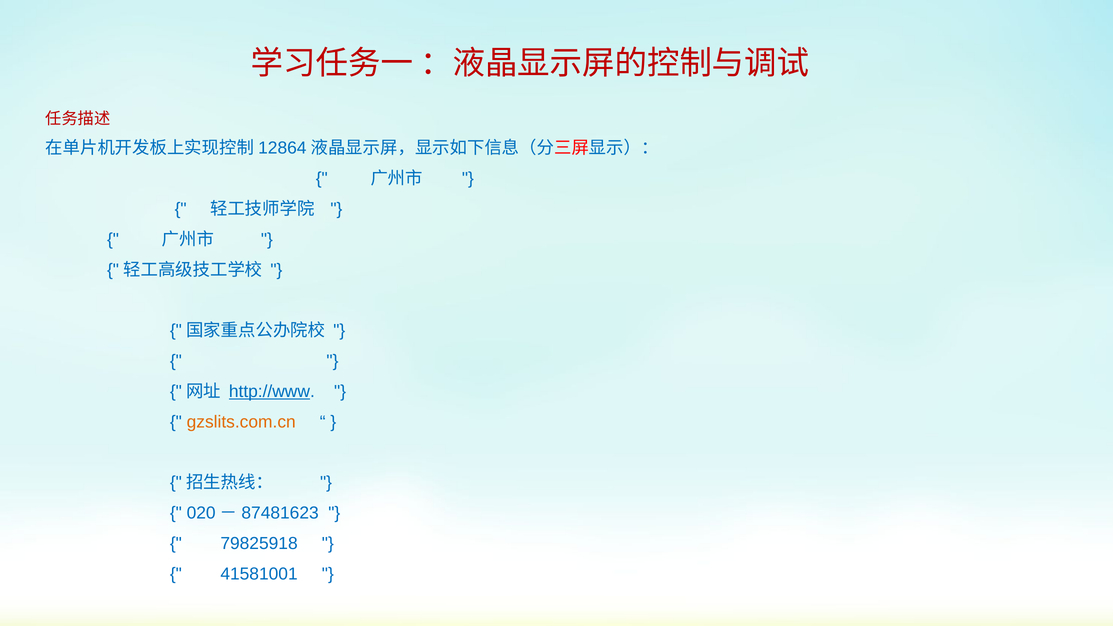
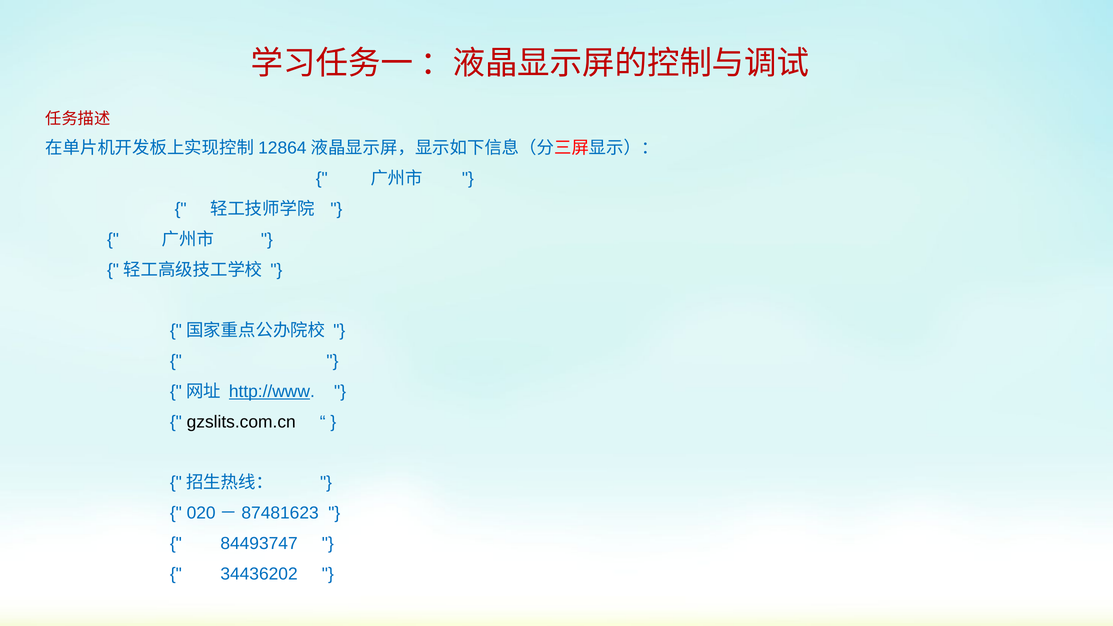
gzslits.com.cn colour: orange -> black
79825918: 79825918 -> 84493747
41581001: 41581001 -> 34436202
